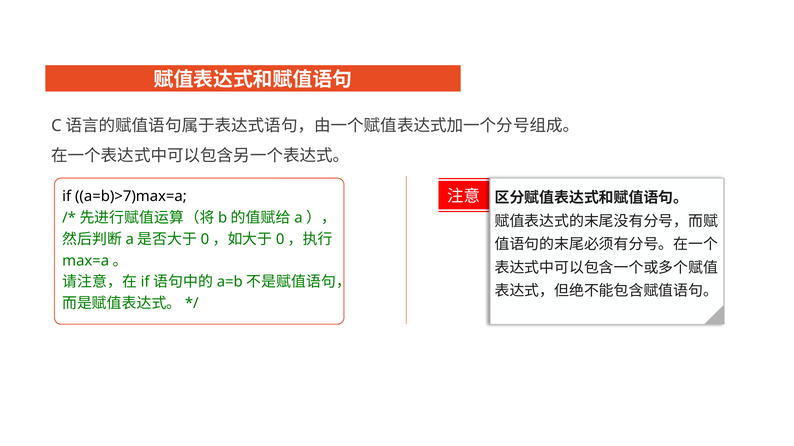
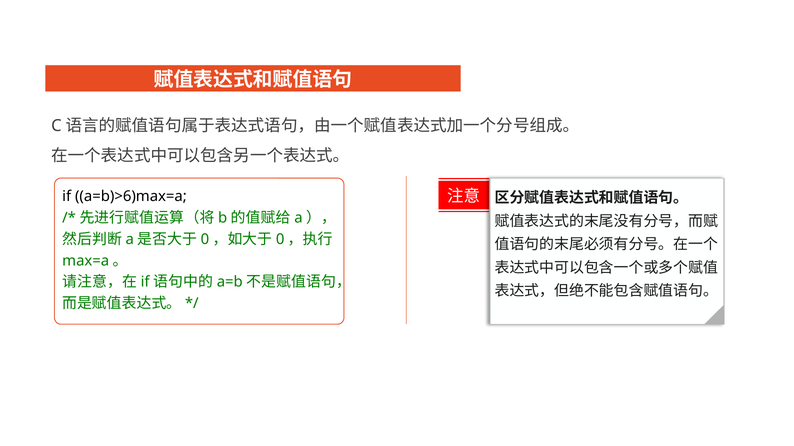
a=b)>7)max=a: a=b)>7)max=a -> a=b)>6)max=a
